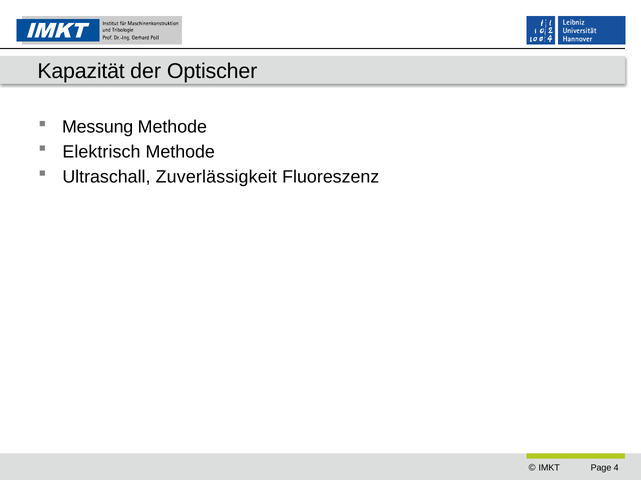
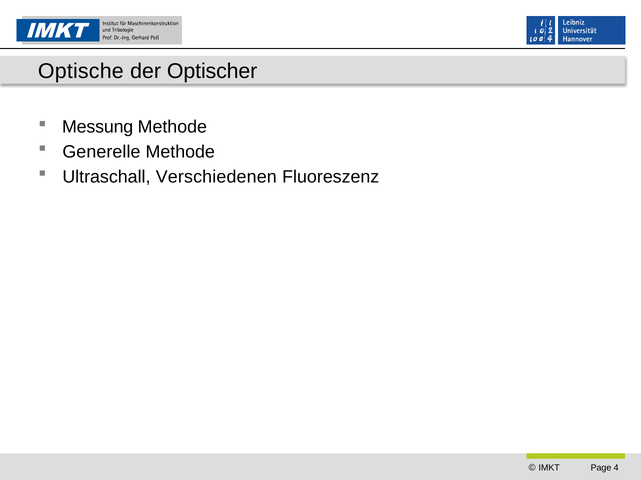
Kapazität: Kapazität -> Optische
Elektrisch: Elektrisch -> Generelle
Zuverlässigkeit: Zuverlässigkeit -> Verschiedenen
